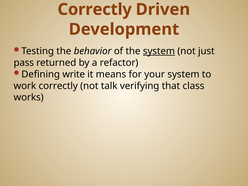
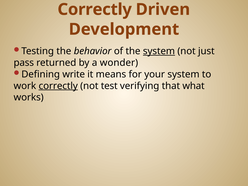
refactor: refactor -> wonder
correctly at (58, 86) underline: none -> present
talk: talk -> test
class: class -> what
